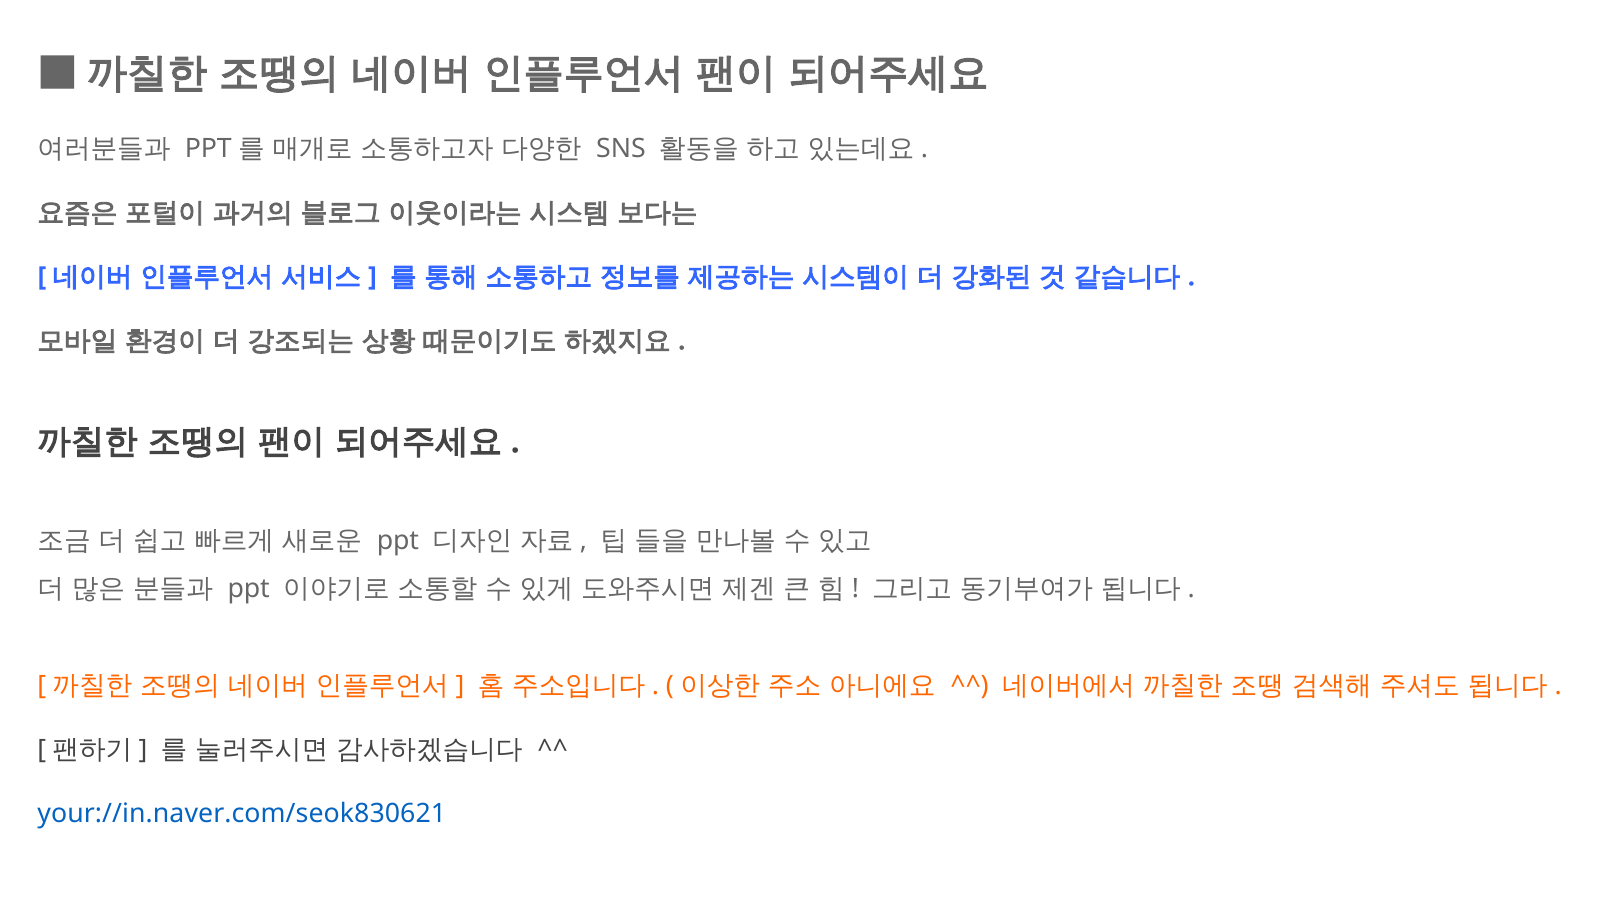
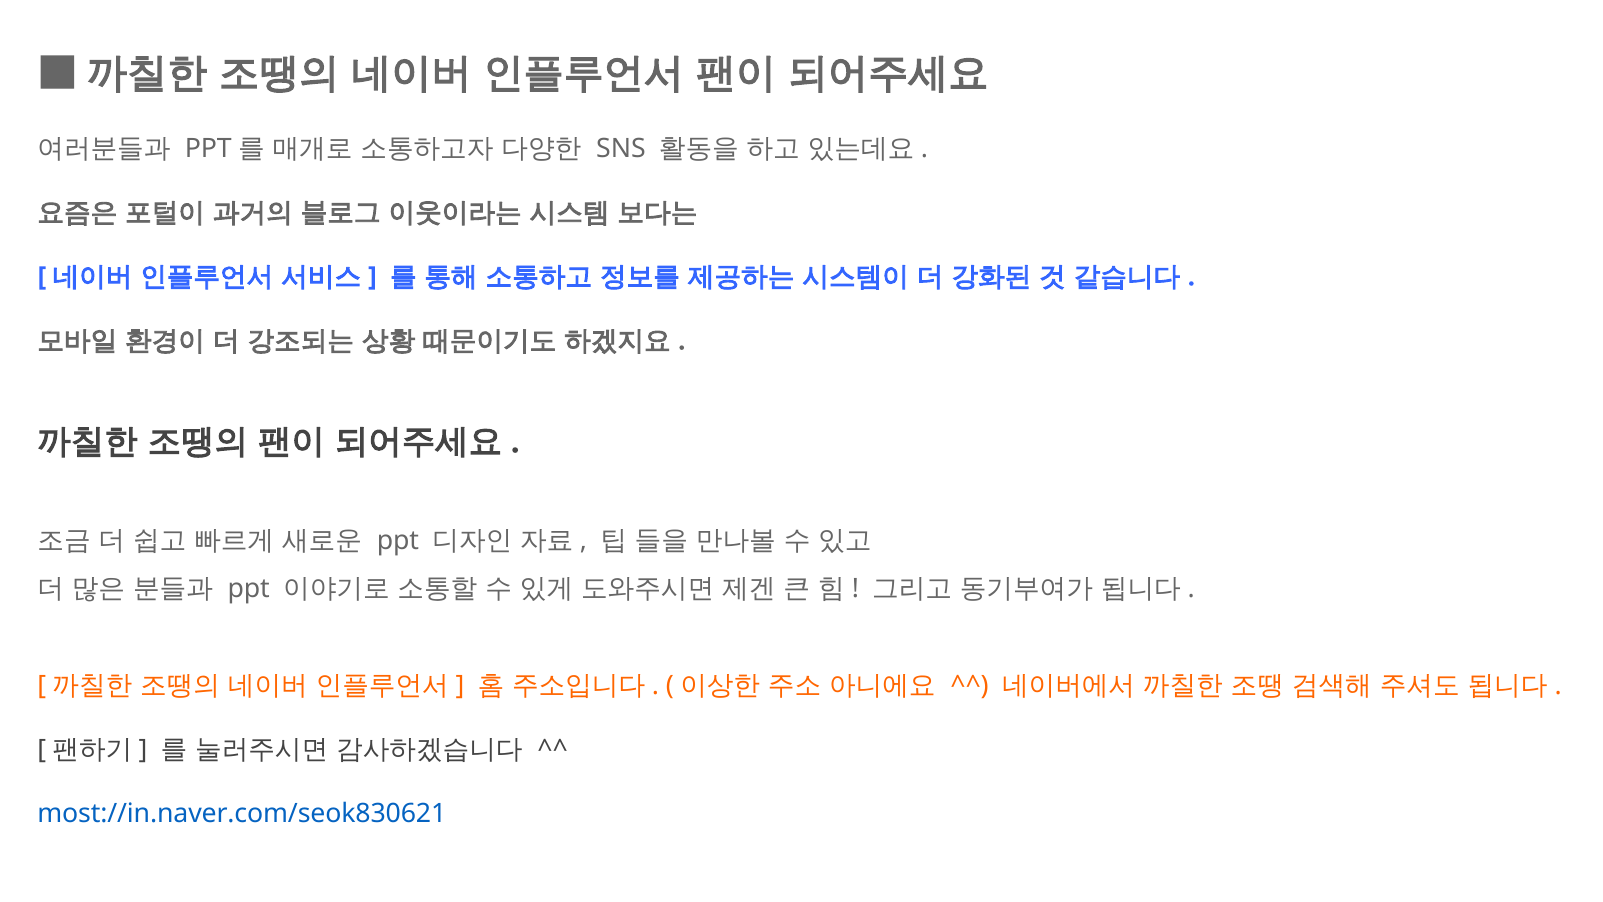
your://in.naver.com/seok830621: your://in.naver.com/seok830621 -> most://in.naver.com/seok830621
